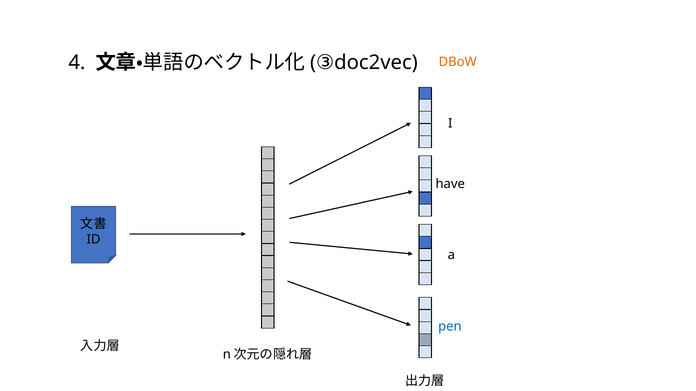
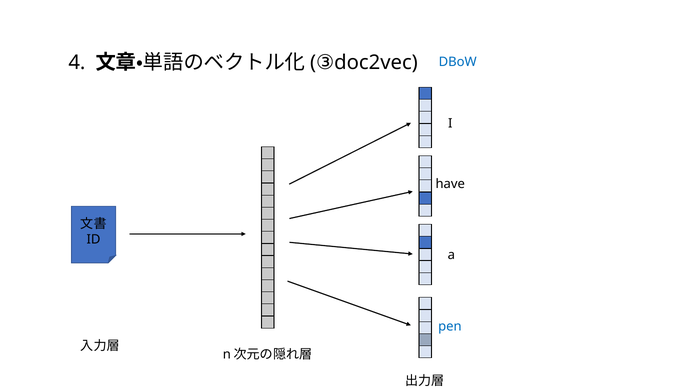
DBoW colour: orange -> blue
